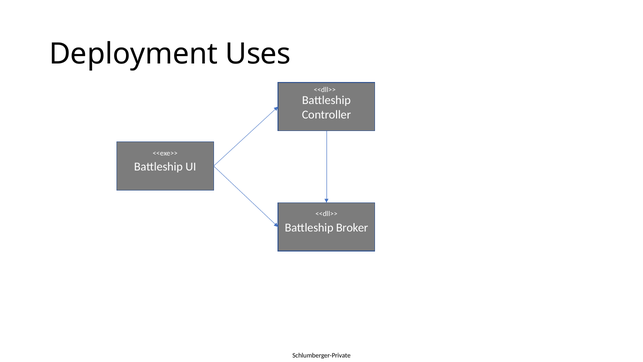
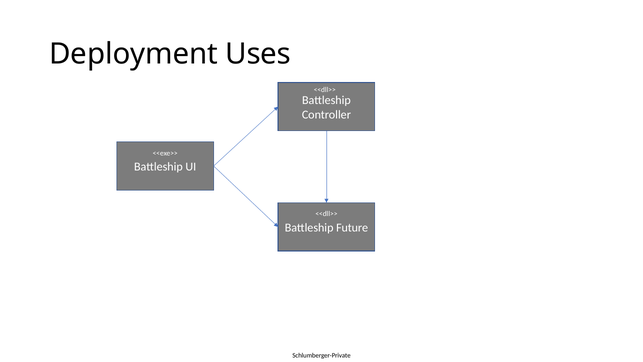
Broker: Broker -> Future
